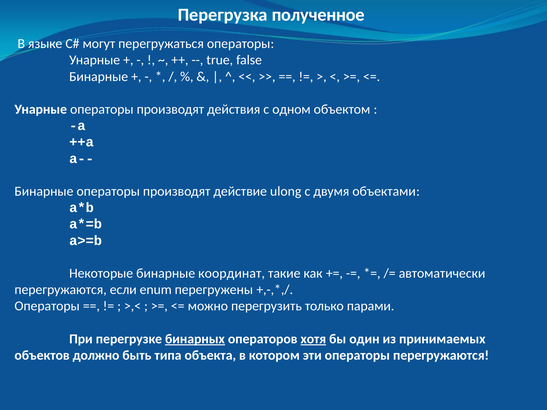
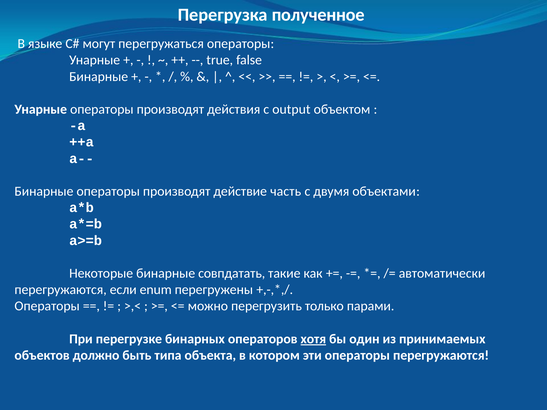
одном: одном -> output
ulong: ulong -> часть
координат: координат -> совпдатать
бинарных underline: present -> none
